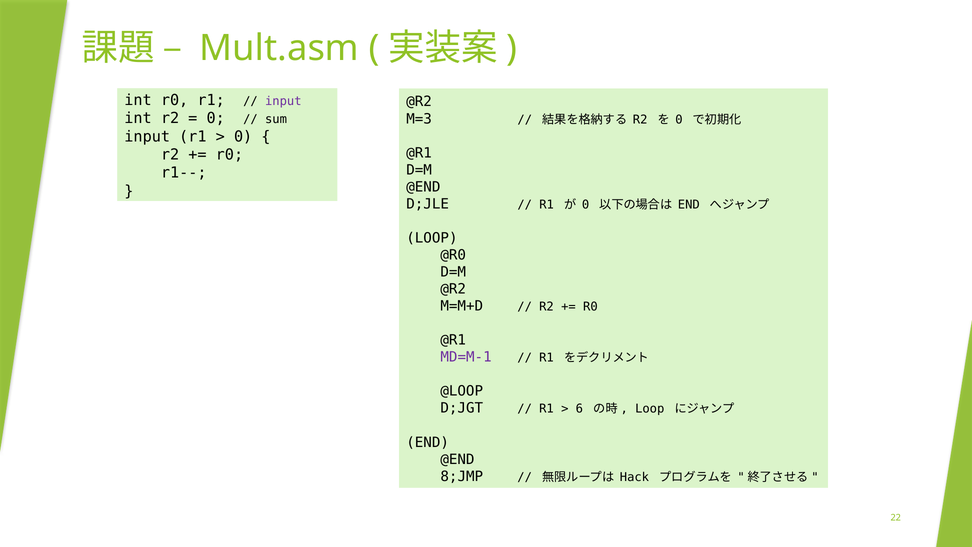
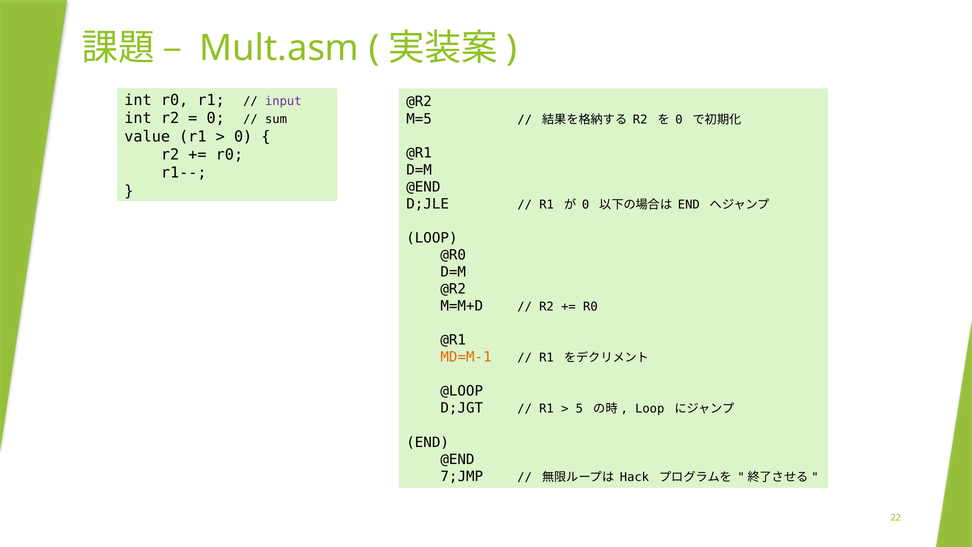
M=3: M=3 -> M=5
input at (147, 136): input -> value
MD=M-1 colour: purple -> orange
6: 6 -> 5
8;JMP: 8;JMP -> 7;JMP
